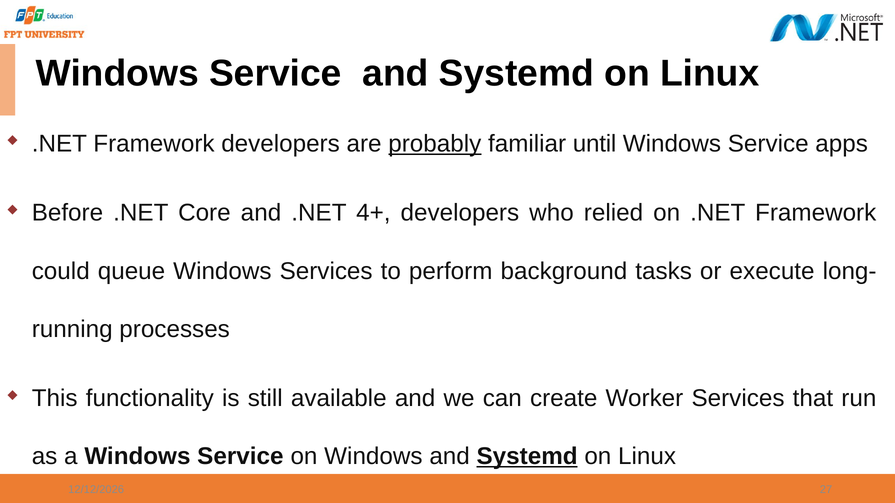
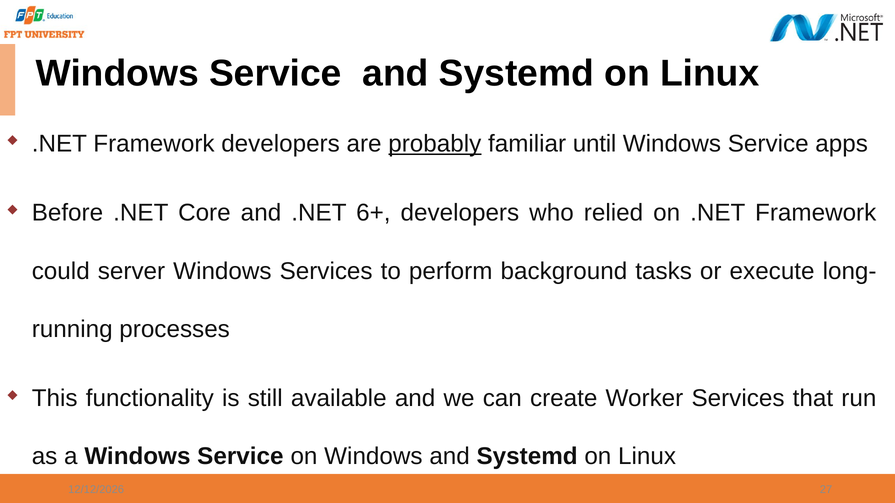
4+: 4+ -> 6+
queue: queue -> server
Systemd at (527, 457) underline: present -> none
